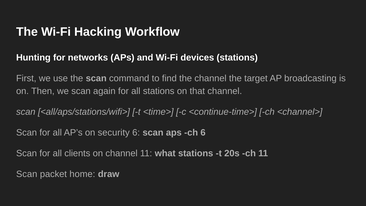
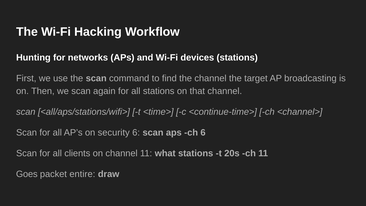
Scan at (27, 174): Scan -> Goes
home: home -> entire
